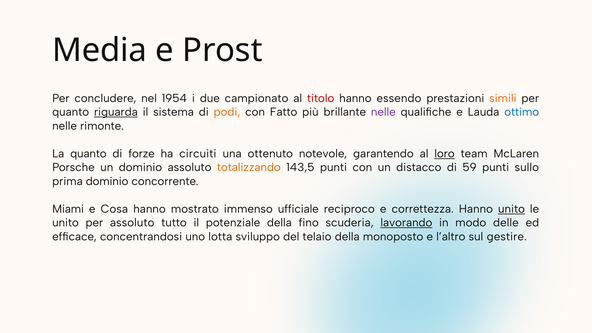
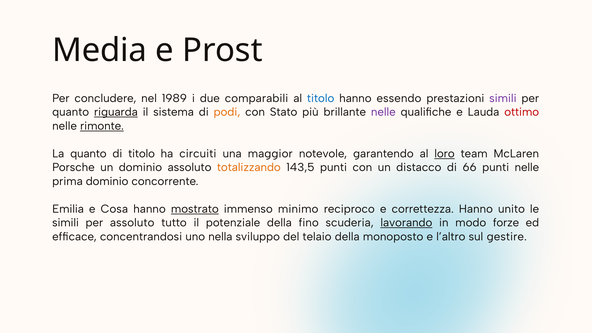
1954: 1954 -> 1989
campionato: campionato -> comparabili
titolo at (321, 98) colour: red -> blue
simili at (503, 98) colour: orange -> purple
Fatto: Fatto -> Stato
ottimo colour: blue -> red
rimonte underline: none -> present
di forze: forze -> titolo
ottenuto: ottenuto -> maggior
59: 59 -> 66
punti sullo: sullo -> nelle
Miami: Miami -> Emilia
mostrato underline: none -> present
ufficiale: ufficiale -> minimo
unito at (511, 209) underline: present -> none
unito at (66, 223): unito -> simili
delle: delle -> forze
lotta: lotta -> nella
